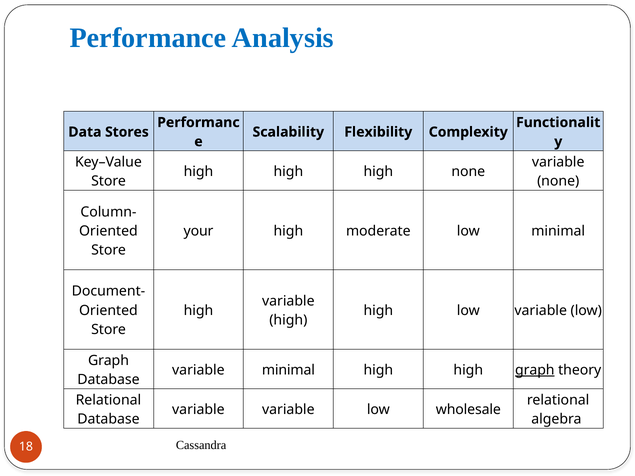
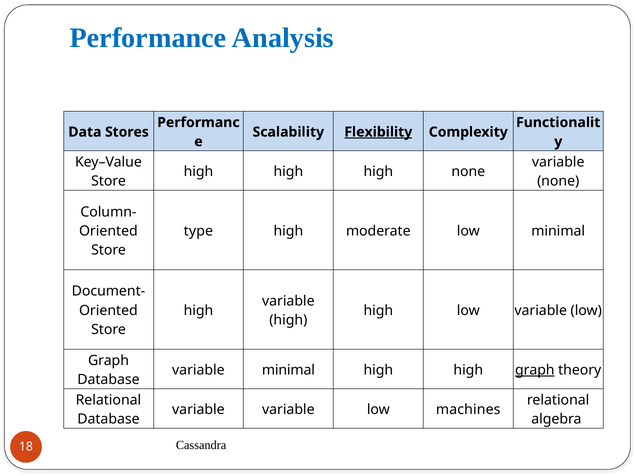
Flexibility underline: none -> present
your: your -> type
wholesale: wholesale -> machines
